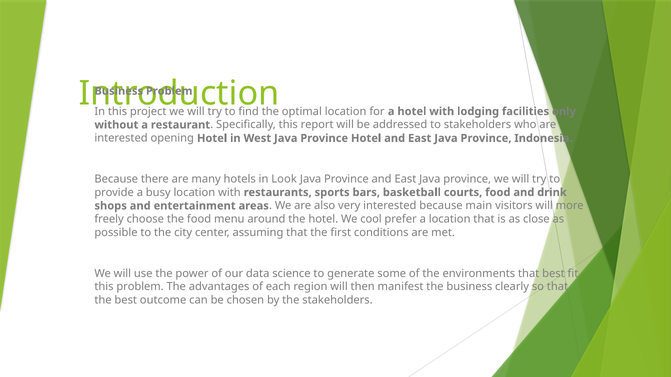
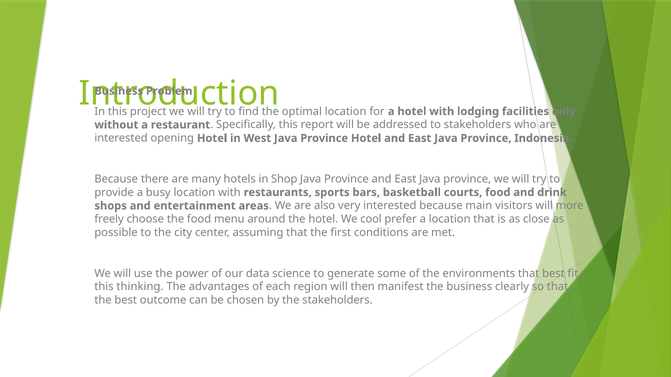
Look: Look -> Shop
this problem: problem -> thinking
